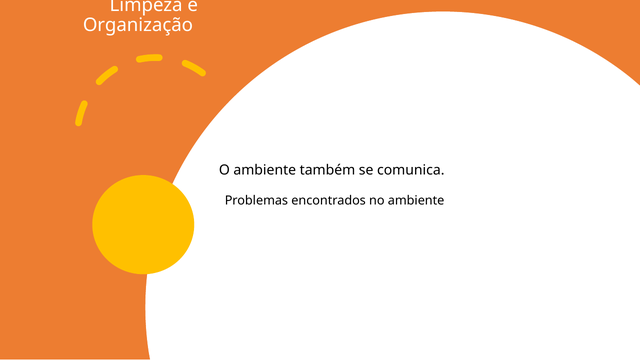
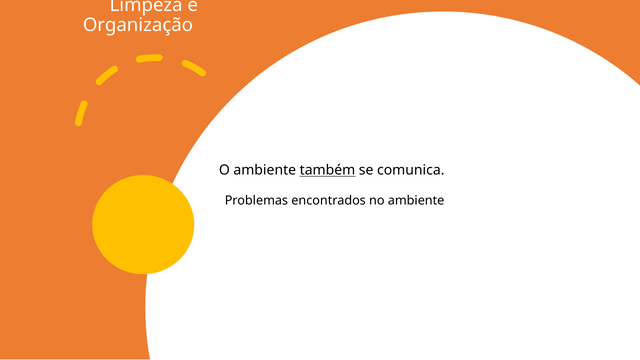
também underline: none -> present
